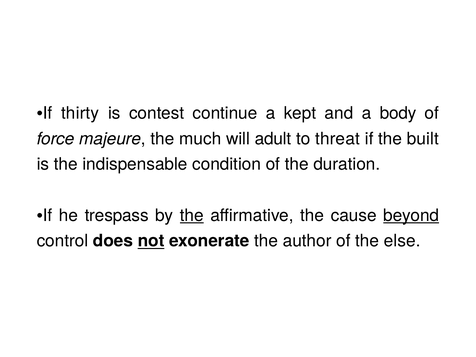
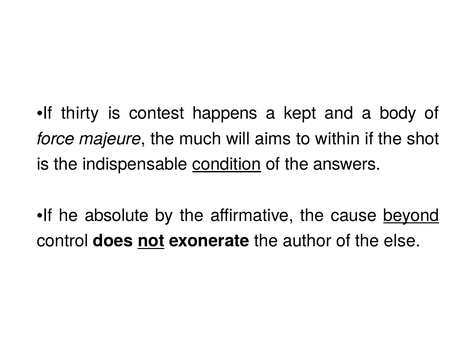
continue: continue -> happens
adult: adult -> aims
threat: threat -> within
built: built -> shot
condition underline: none -> present
duration: duration -> answers
trespass: trespass -> absolute
the at (192, 215) underline: present -> none
